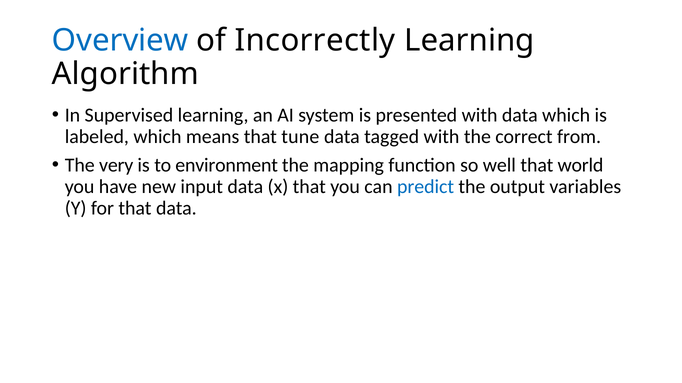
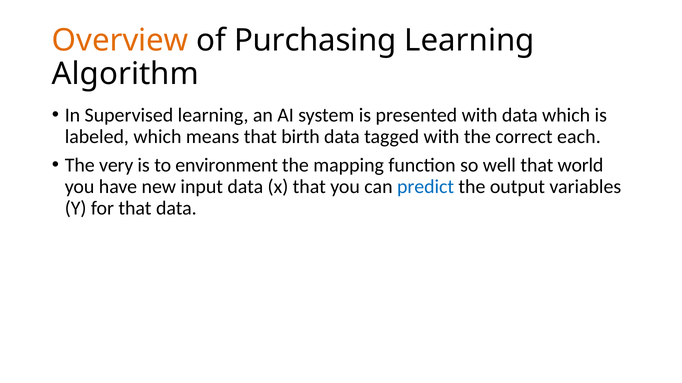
Overview colour: blue -> orange
Incorrectly: Incorrectly -> Purchasing
tune: tune -> birth
from: from -> each
